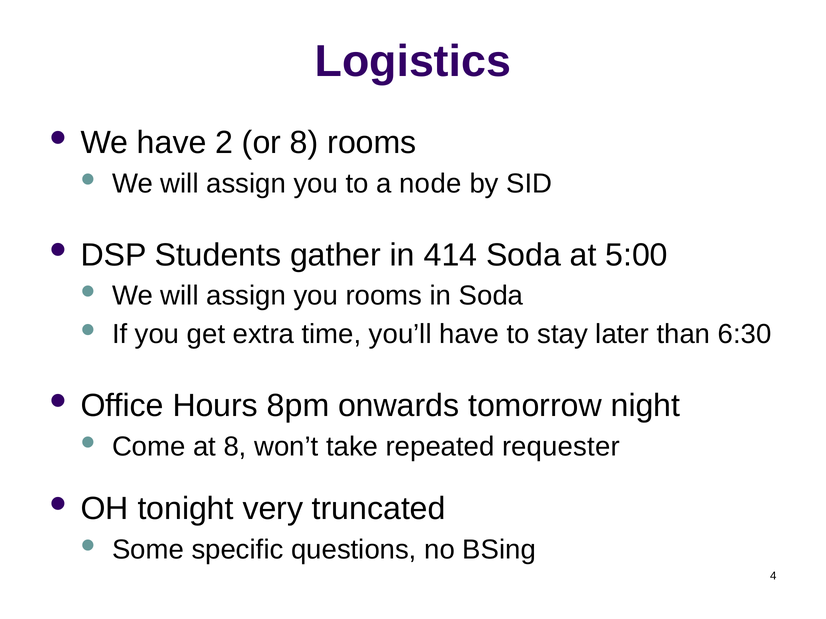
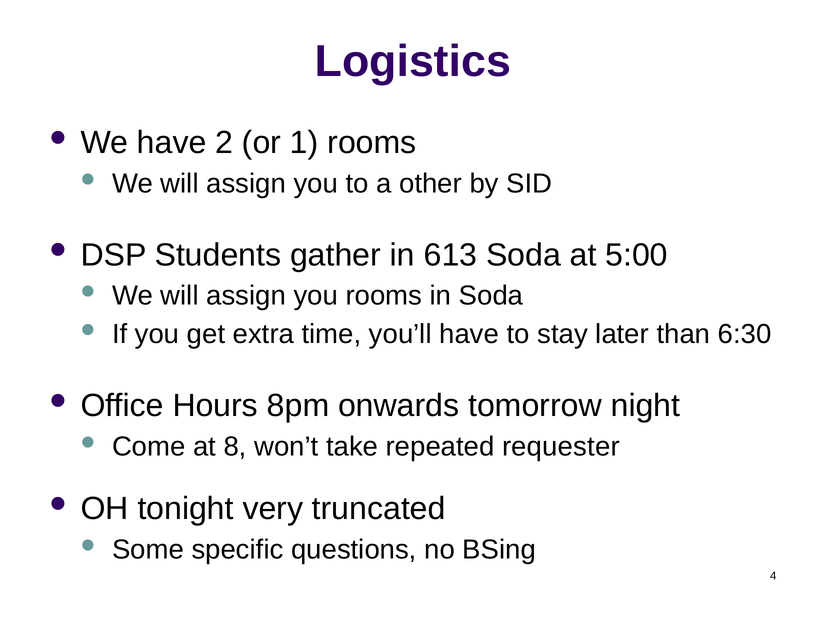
or 8: 8 -> 1
node: node -> other
414: 414 -> 613
